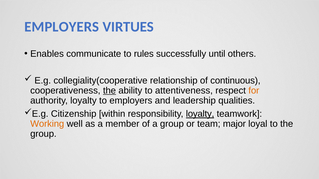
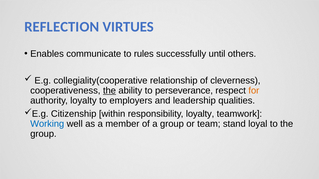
EMPLOYERS at (62, 27): EMPLOYERS -> REFLECTION
continuous: continuous -> cleverness
attentiveness: attentiveness -> perseverance
loyalty at (200, 114) underline: present -> none
Working colour: orange -> blue
major: major -> stand
